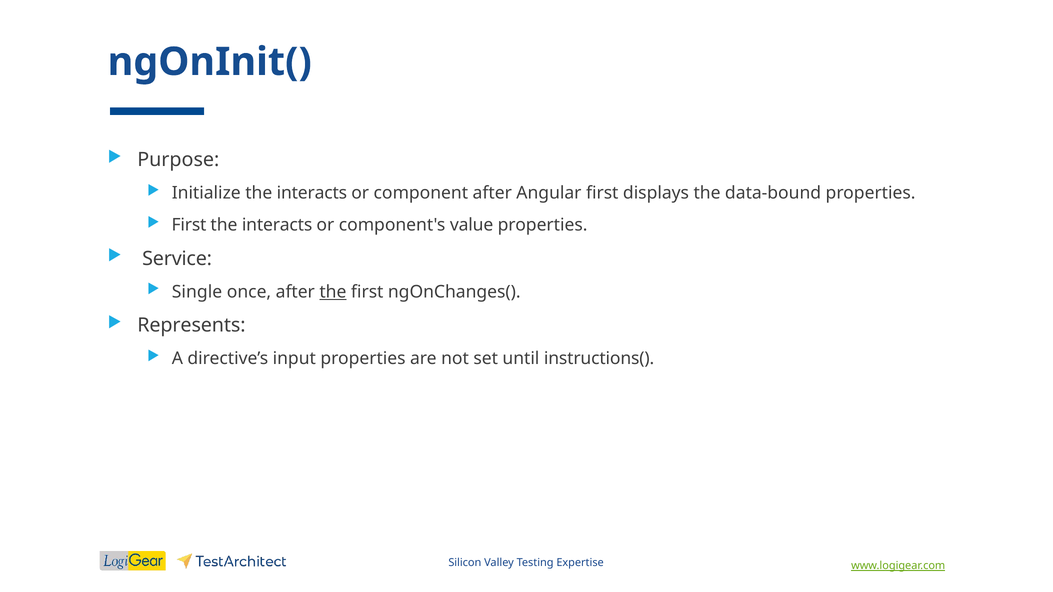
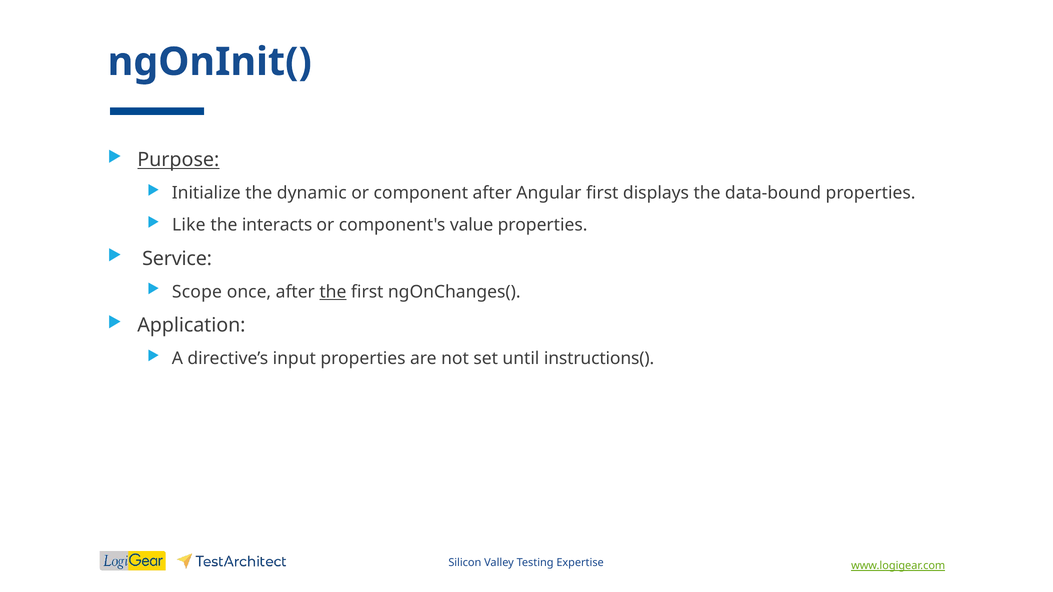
Purpose underline: none -> present
Initialize the interacts: interacts -> dynamic
First at (189, 225): First -> Like
Single: Single -> Scope
Represents: Represents -> Application
